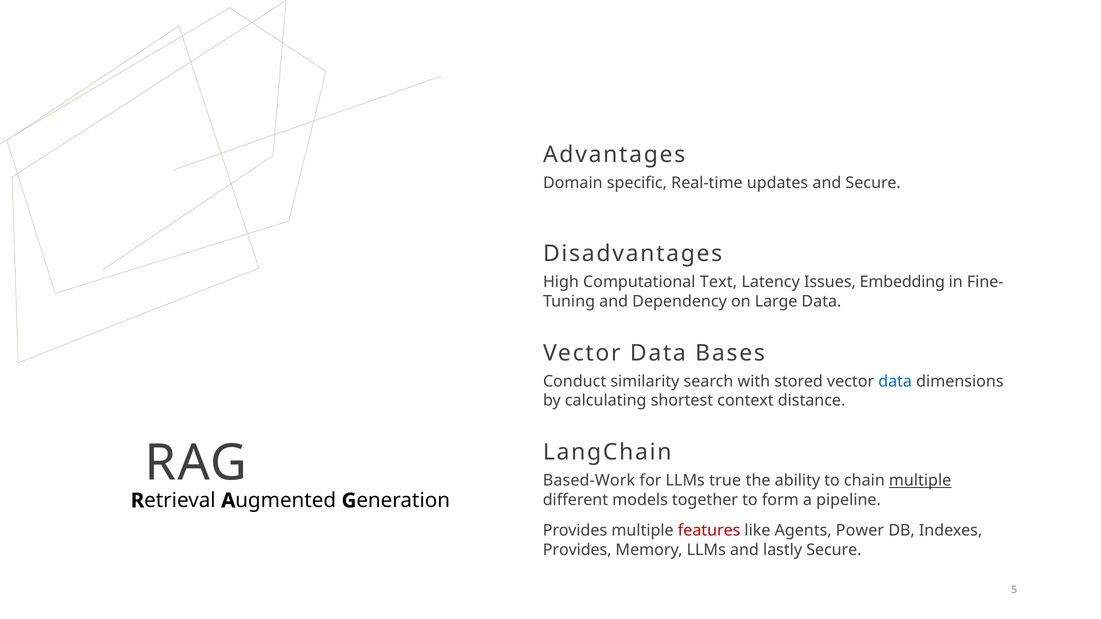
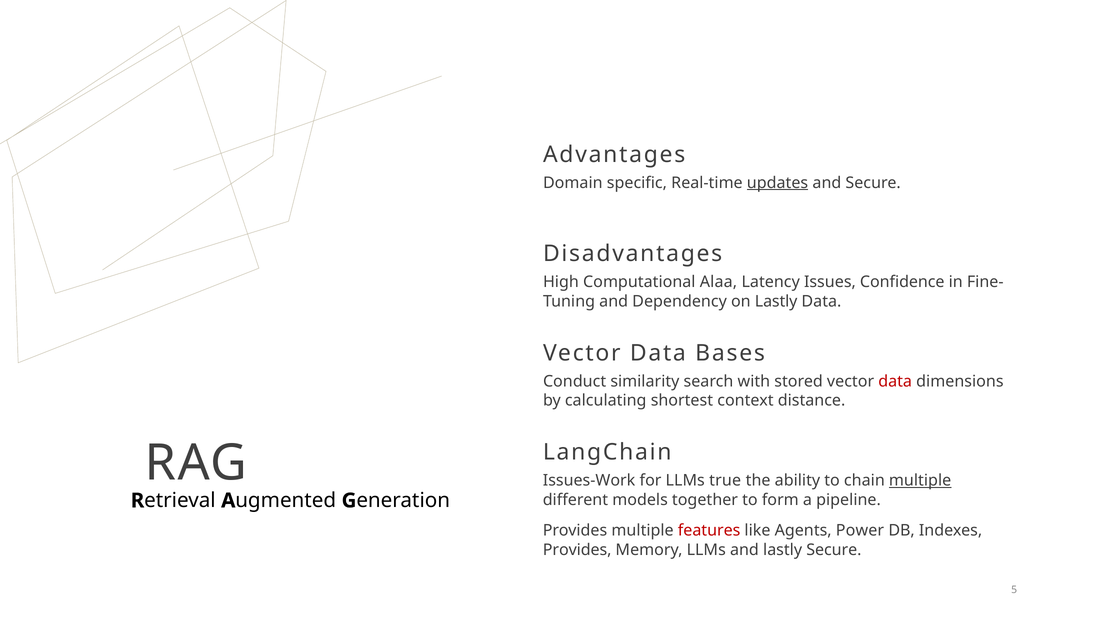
updates underline: none -> present
Text: Text -> Alaa
Embedding: Embedding -> Confidence
on Large: Large -> Lastly
data at (895, 381) colour: blue -> red
Based-Work: Based-Work -> Issues-Work
